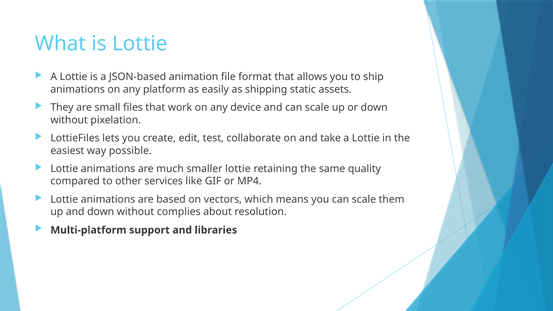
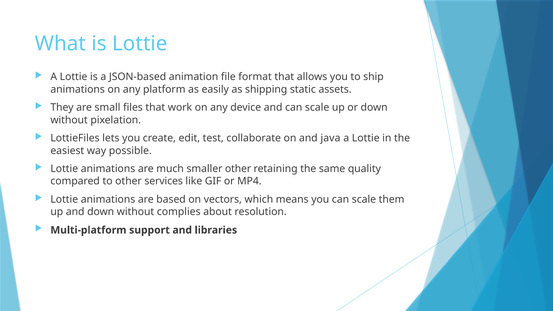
take: take -> java
smaller lottie: lottie -> other
